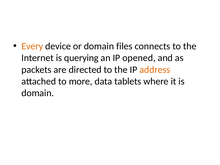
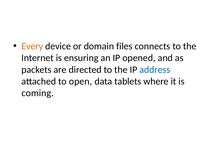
querying: querying -> ensuring
address colour: orange -> blue
more: more -> open
domain at (38, 93): domain -> coming
